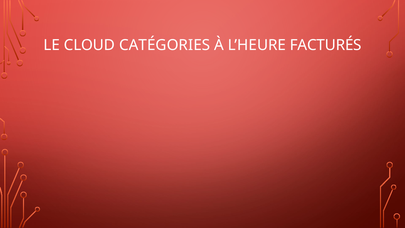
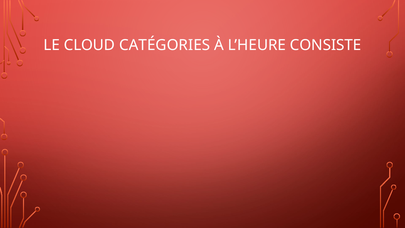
FACTURÉS: FACTURÉS -> CONSISTE
